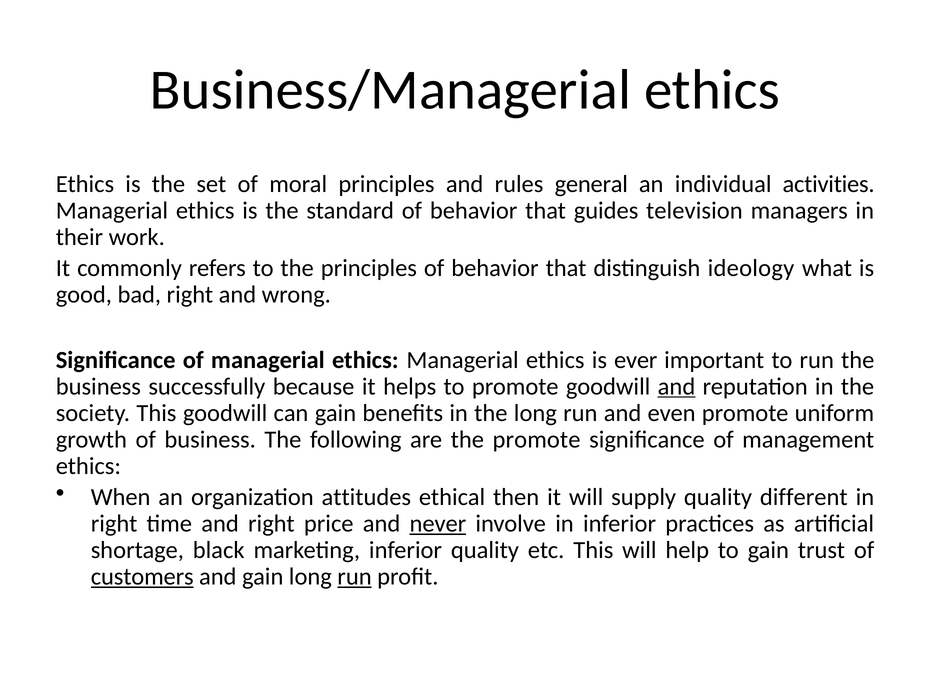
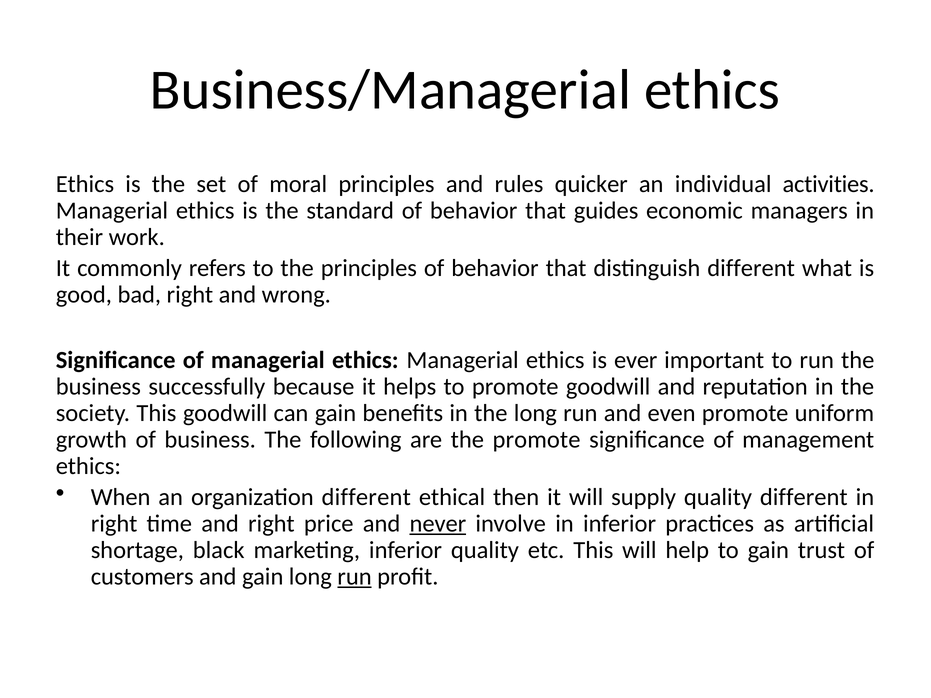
general: general -> quicker
television: television -> economic
distinguish ideology: ideology -> different
and at (677, 387) underline: present -> none
organization attitudes: attitudes -> different
customers underline: present -> none
